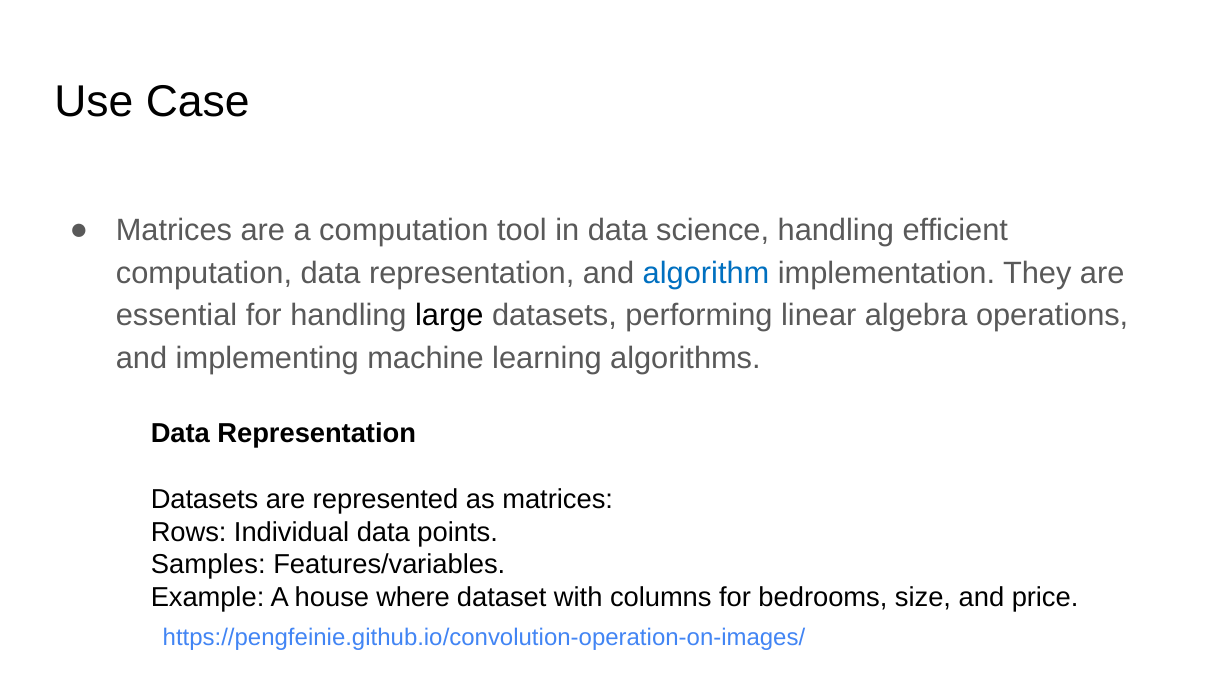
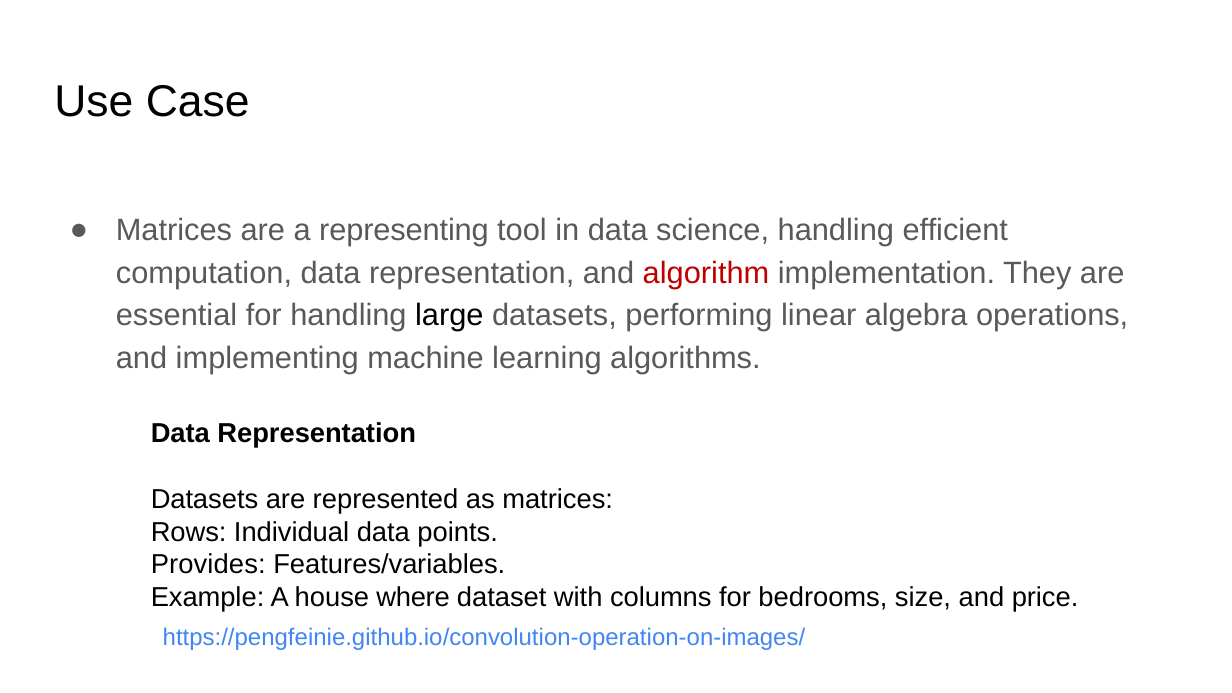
a computation: computation -> representing
algorithm colour: blue -> red
Samples: Samples -> Provides
